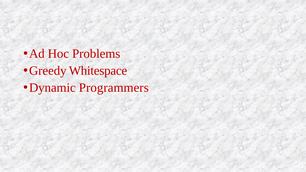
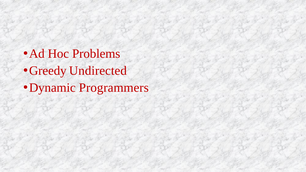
Whitespace: Whitespace -> Undirected
